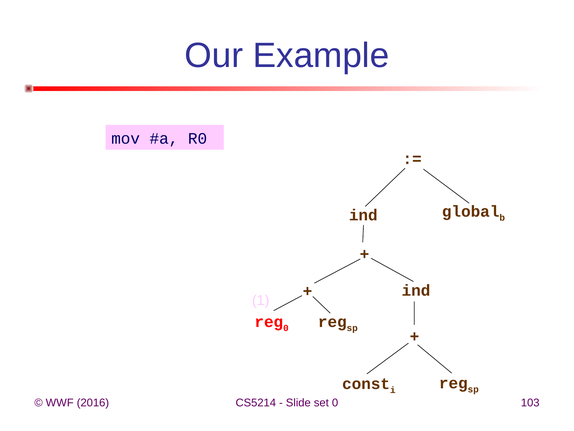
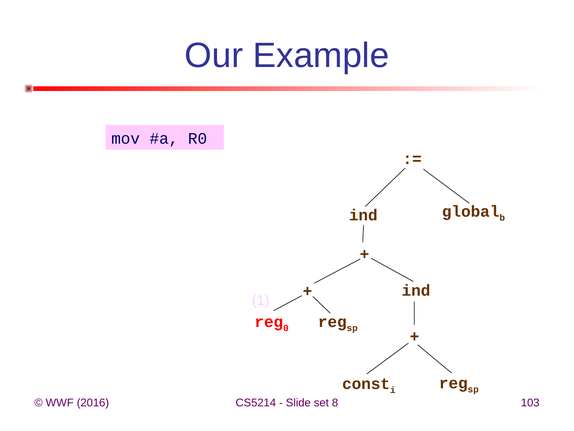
set 0: 0 -> 8
